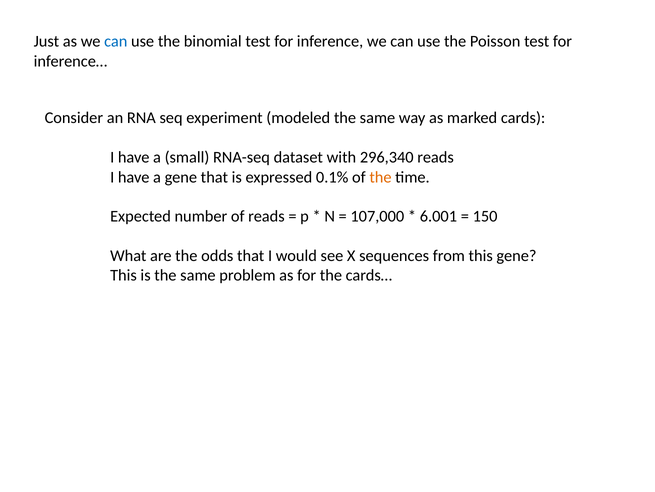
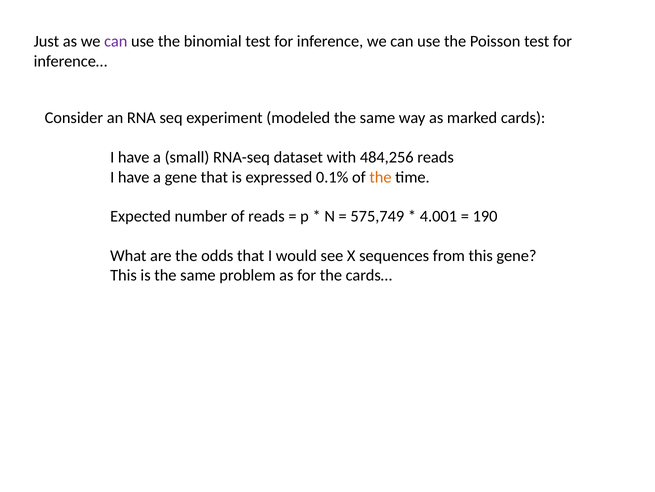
can at (116, 41) colour: blue -> purple
296,340: 296,340 -> 484,256
107,000: 107,000 -> 575,749
6.001: 6.001 -> 4.001
150: 150 -> 190
